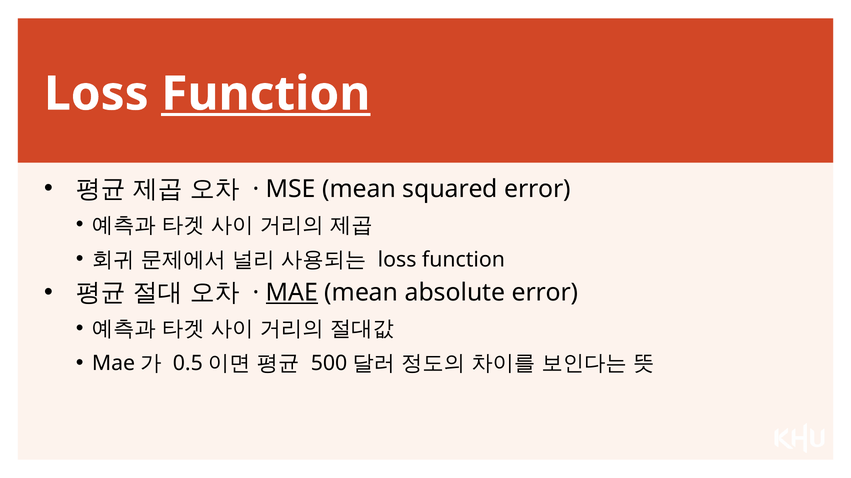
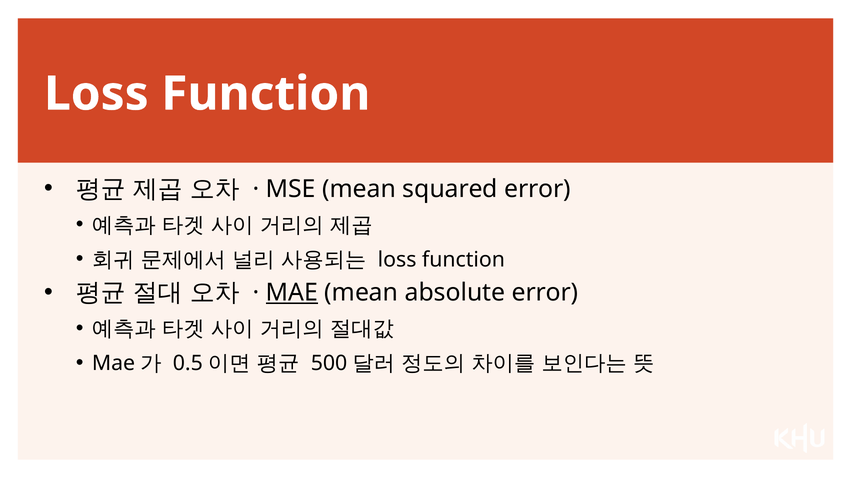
Function at (266, 94) underline: present -> none
